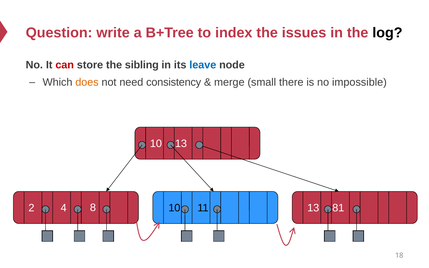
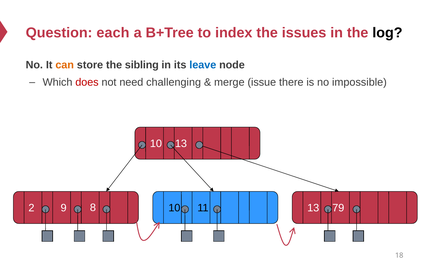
write: write -> each
can colour: red -> orange
does colour: orange -> red
consistency: consistency -> challenging
small: small -> issue
4: 4 -> 9
81: 81 -> 79
